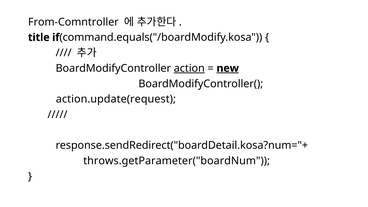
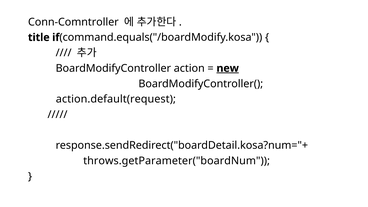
From-Comntroller: From-Comntroller -> Conn-Comntroller
action underline: present -> none
action.update(request: action.update(request -> action.default(request
